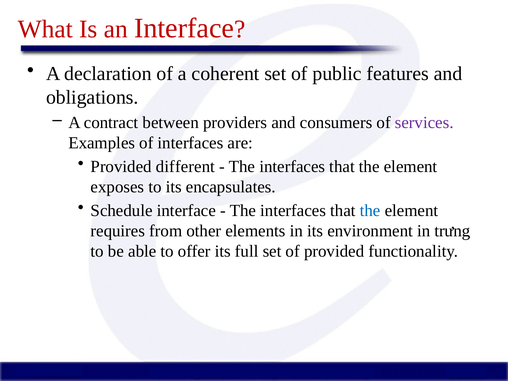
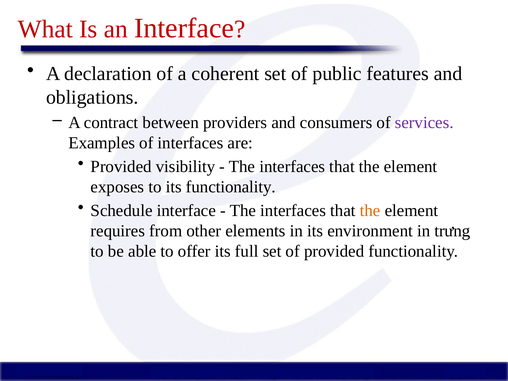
different: different -> visibility
its encapsulates: encapsulates -> functionality
the at (370, 210) colour: blue -> orange
